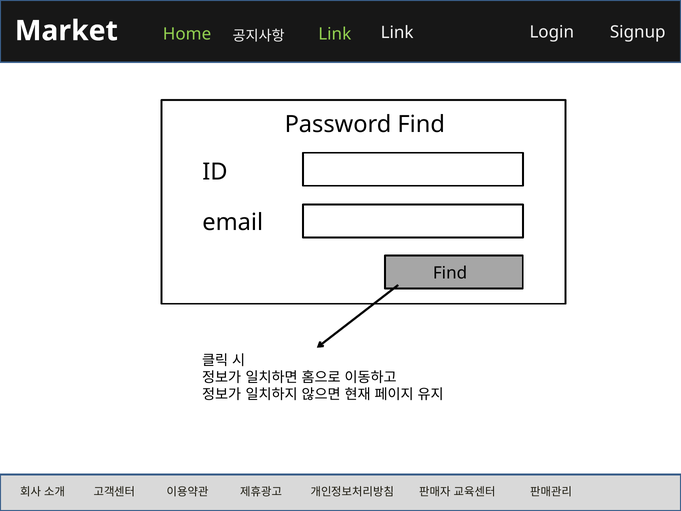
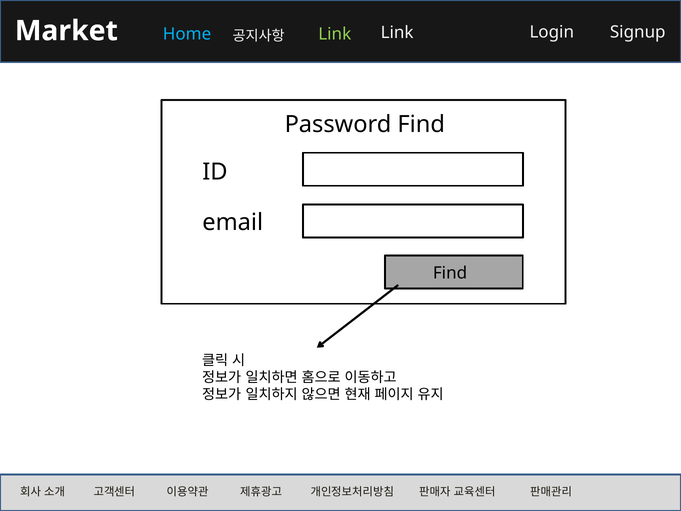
Home colour: light green -> light blue
